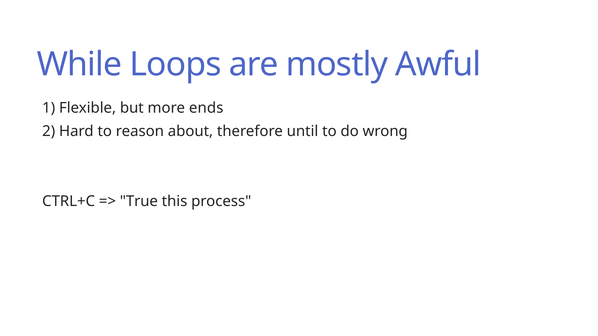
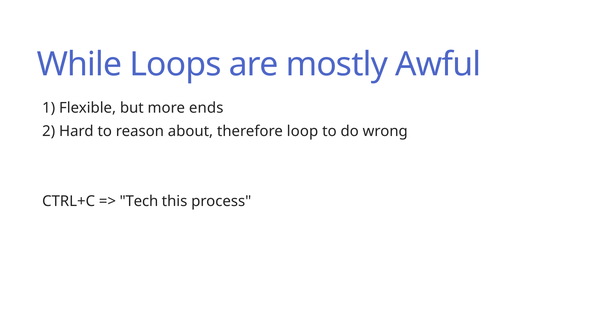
until: until -> loop
True: True -> Tech
